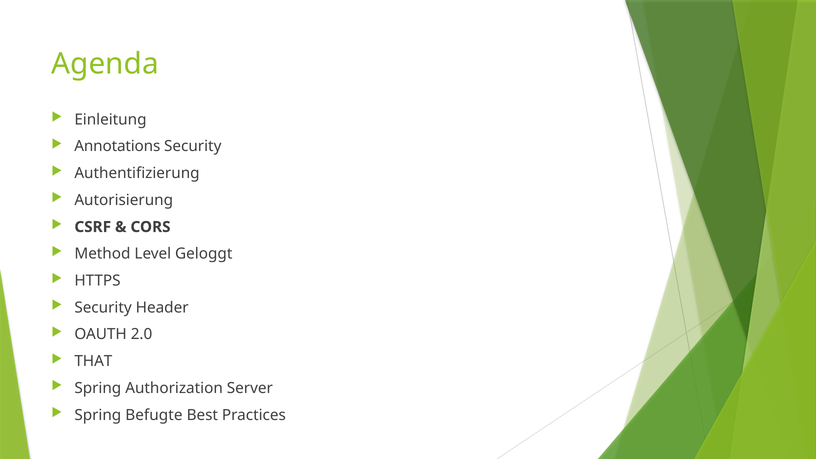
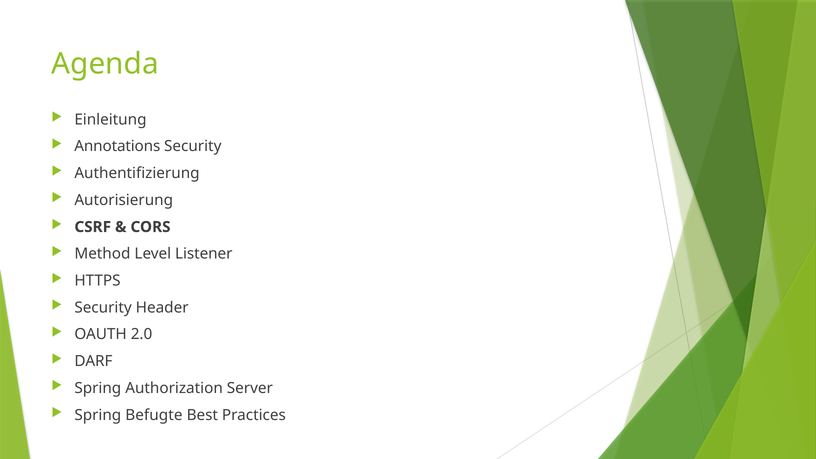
Geloggt: Geloggt -> Listener
THAT: THAT -> DARF
